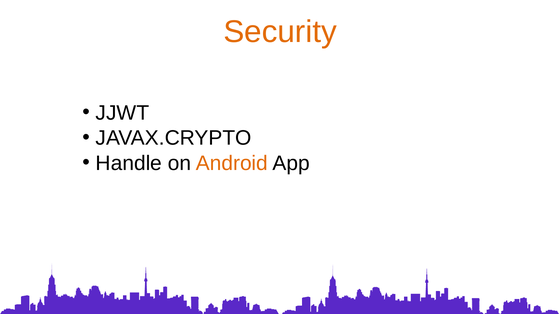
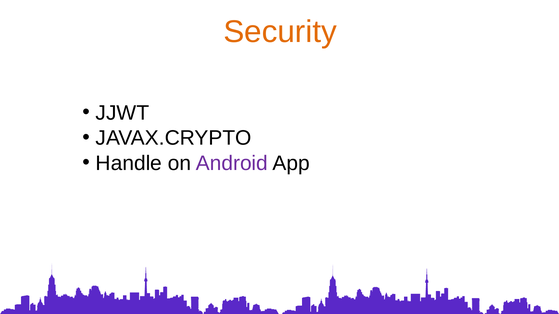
Android colour: orange -> purple
